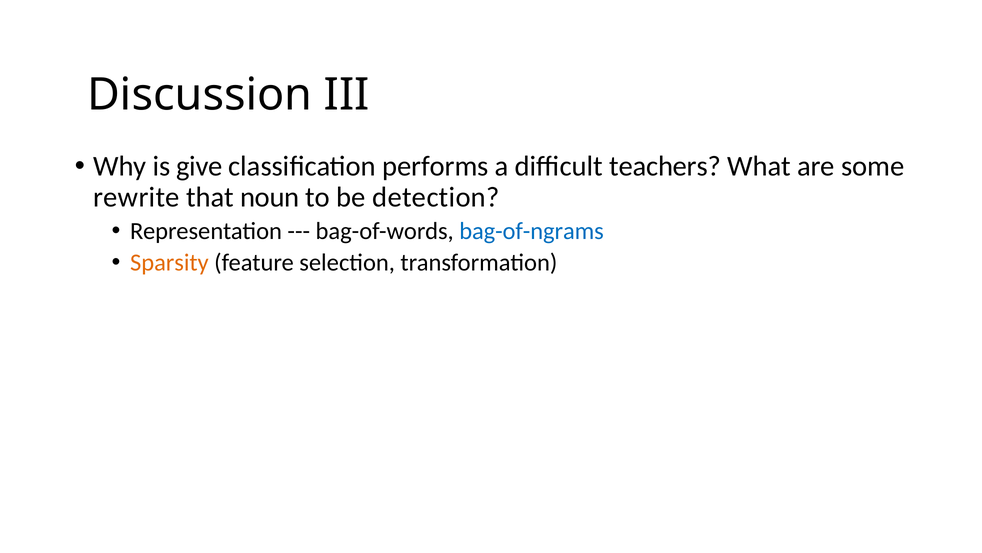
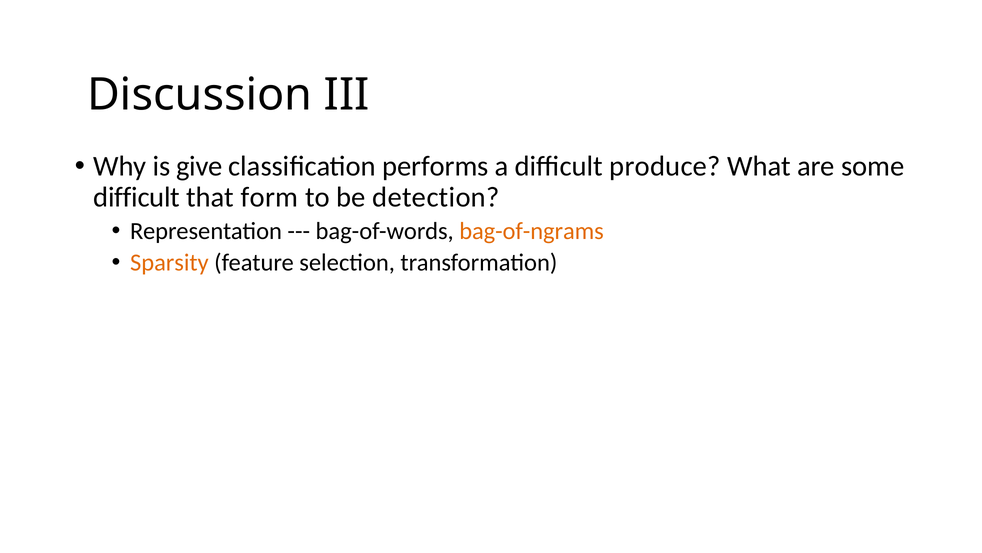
teachers: teachers -> produce
rewrite at (136, 197): rewrite -> difficult
noun: noun -> form
bag-of-ngrams colour: blue -> orange
